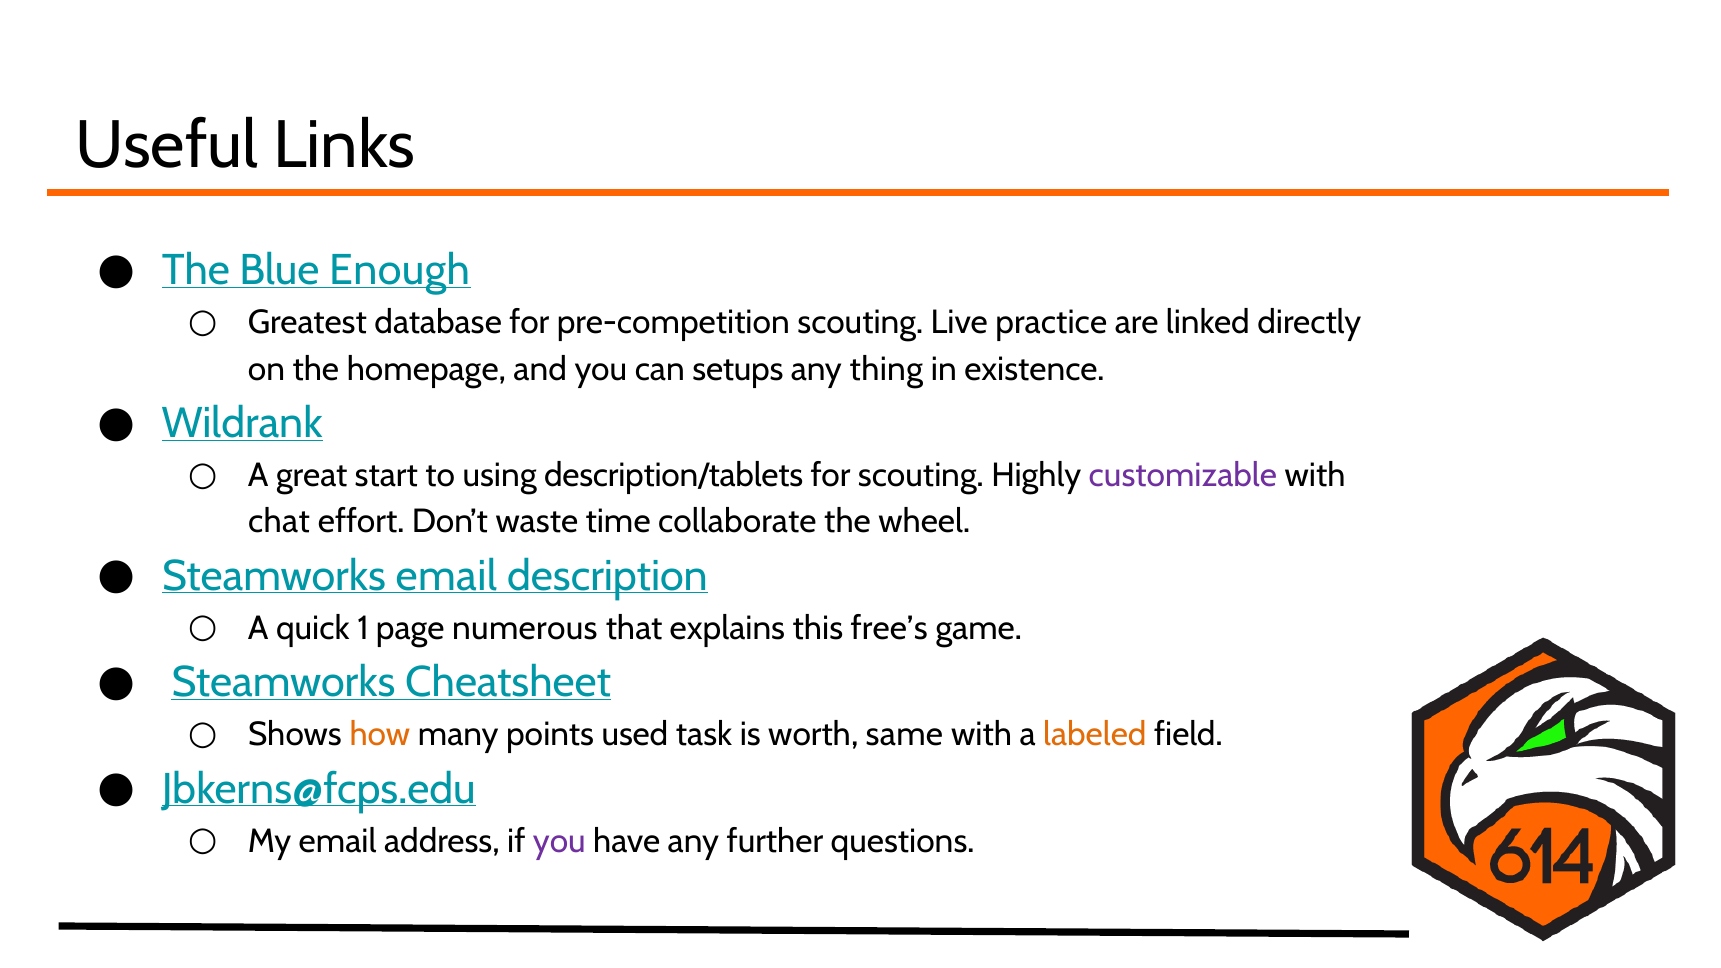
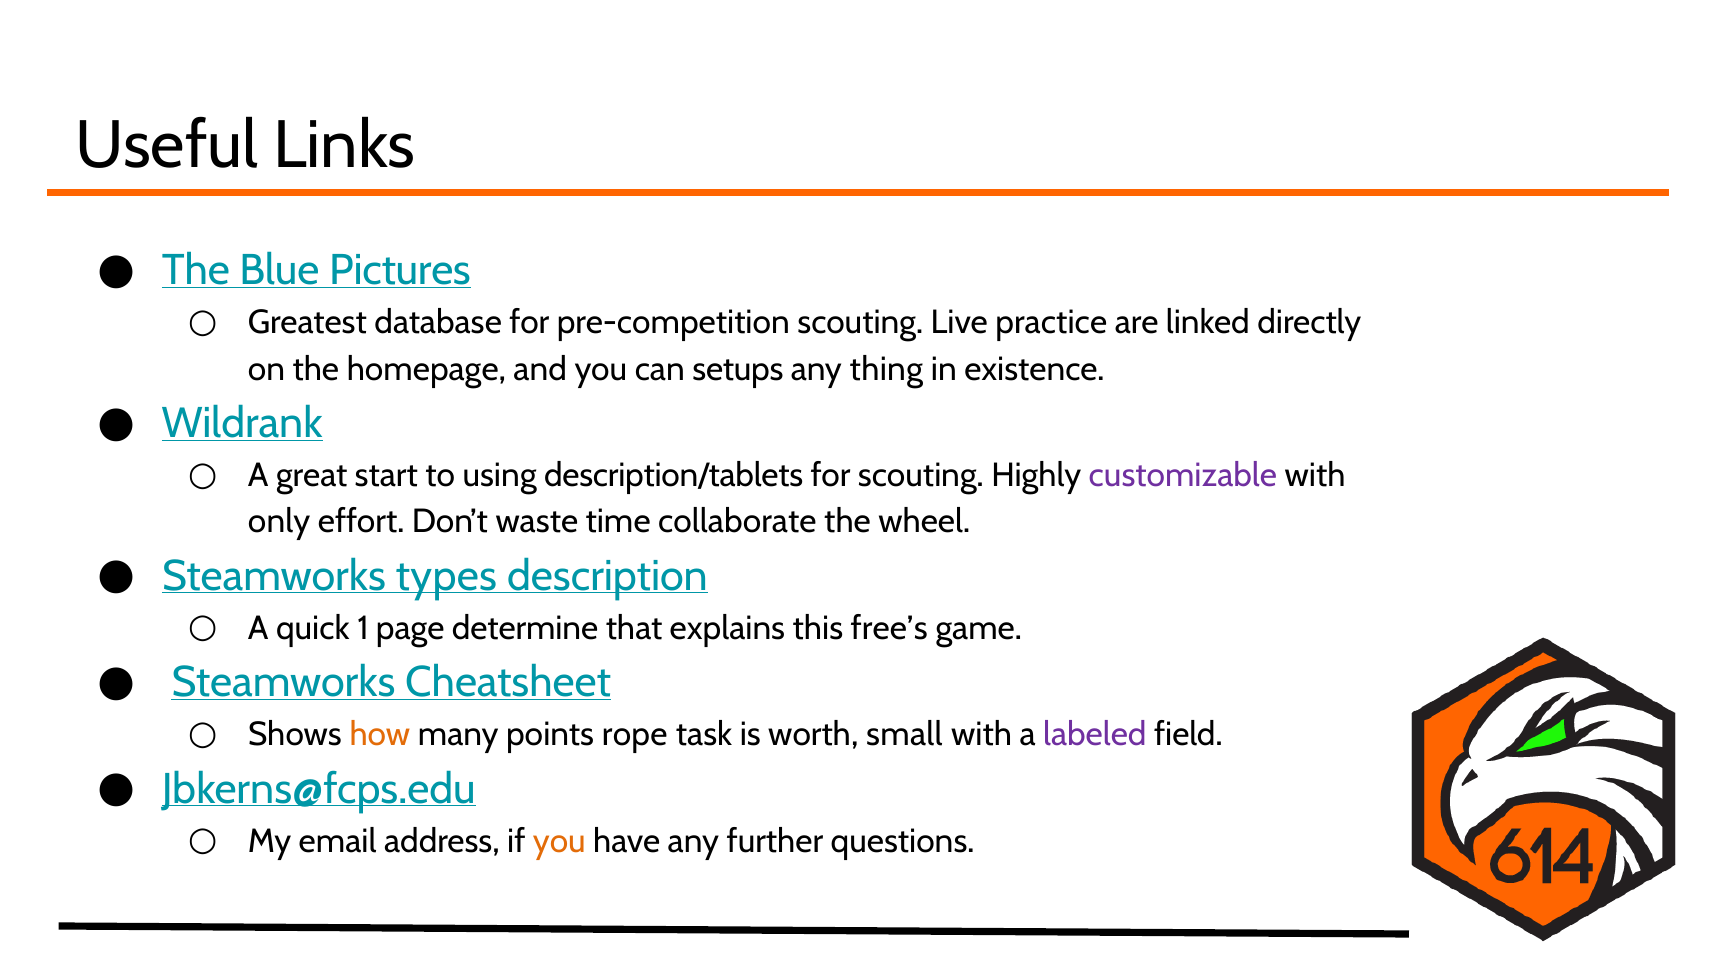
Enough: Enough -> Pictures
chat: chat -> only
Steamworks email: email -> types
numerous: numerous -> determine
used: used -> rope
same: same -> small
labeled colour: orange -> purple
you at (559, 841) colour: purple -> orange
